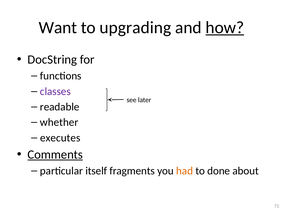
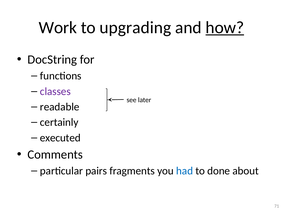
Want: Want -> Work
whether: whether -> certainly
executes: executes -> executed
Comments underline: present -> none
itself: itself -> pairs
had colour: orange -> blue
